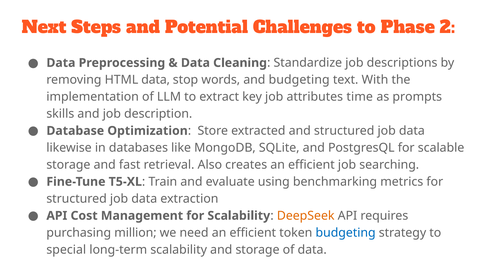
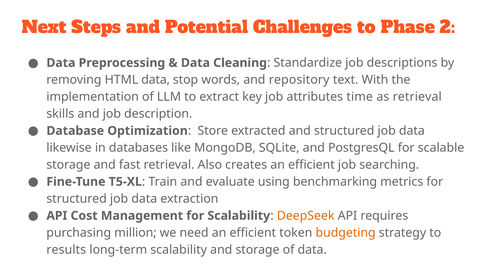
and budgeting: budgeting -> repository
as prompts: prompts -> retrieval
budgeting at (346, 233) colour: blue -> orange
special: special -> results
